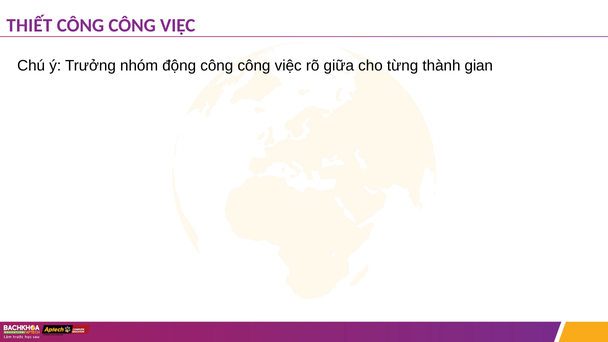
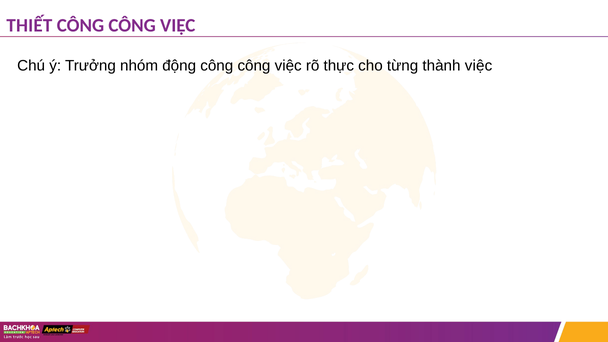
giữa: giữa -> thực
thành gian: gian -> việc
